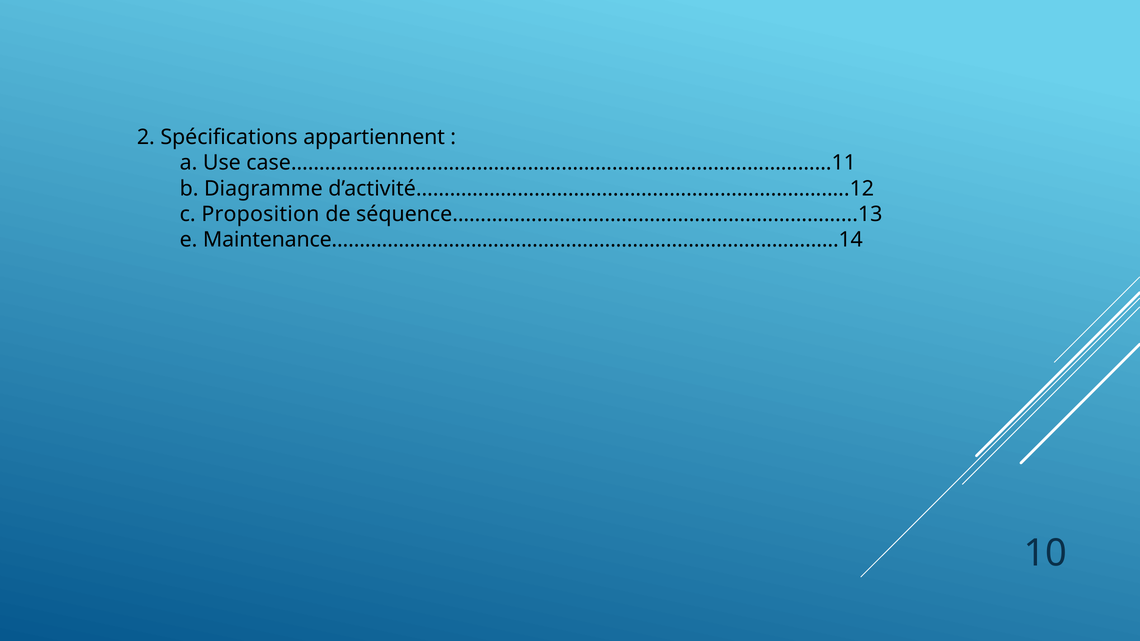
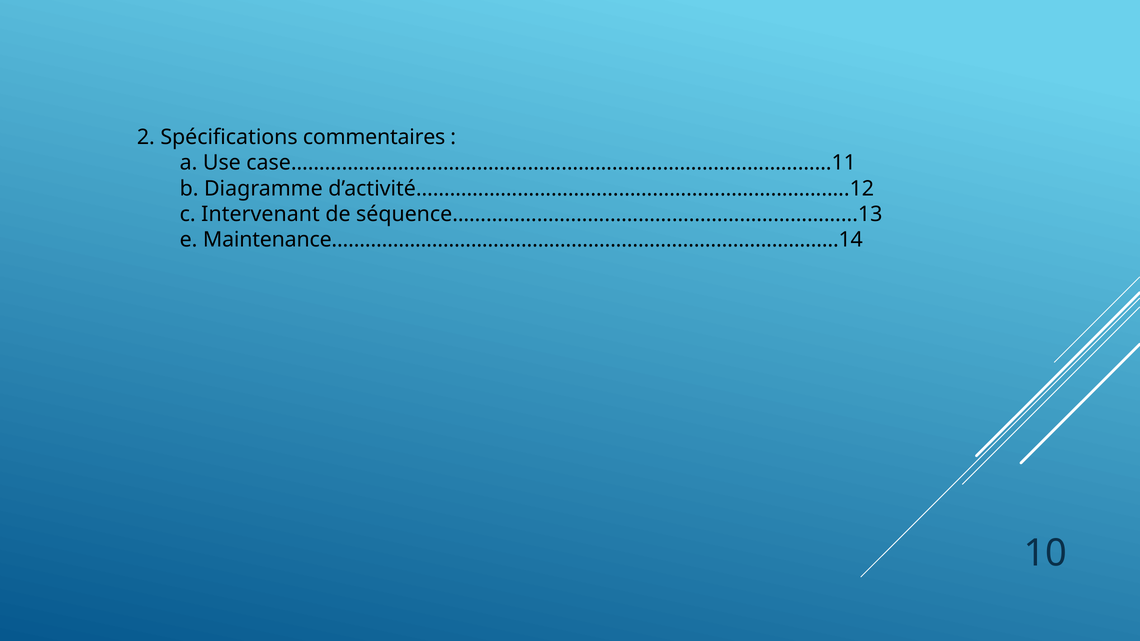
appartiennent: appartiennent -> commentaires
Proposition: Proposition -> Intervenant
